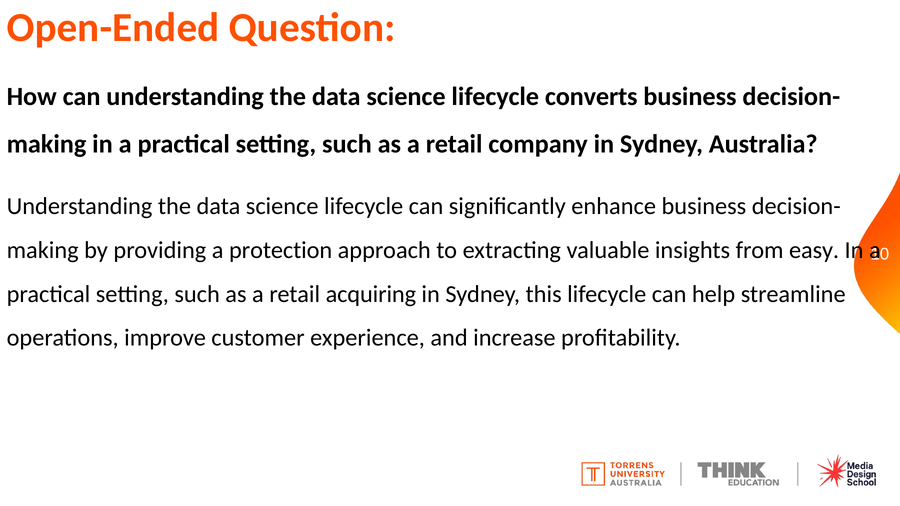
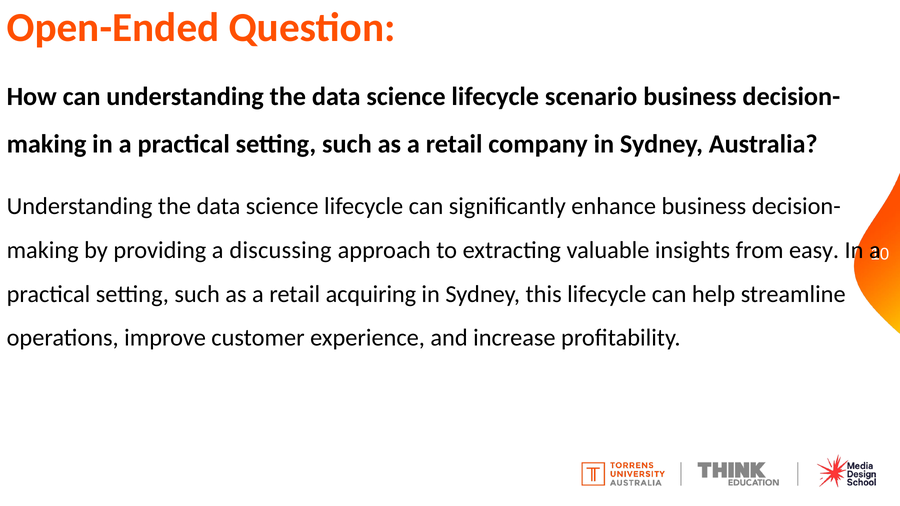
converts: converts -> scenario
protection: protection -> discussing
